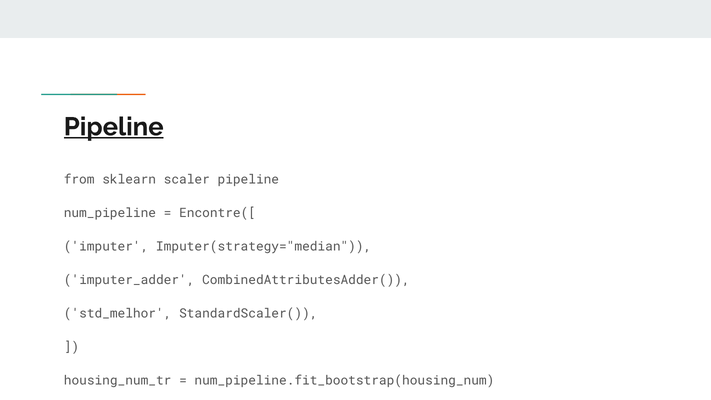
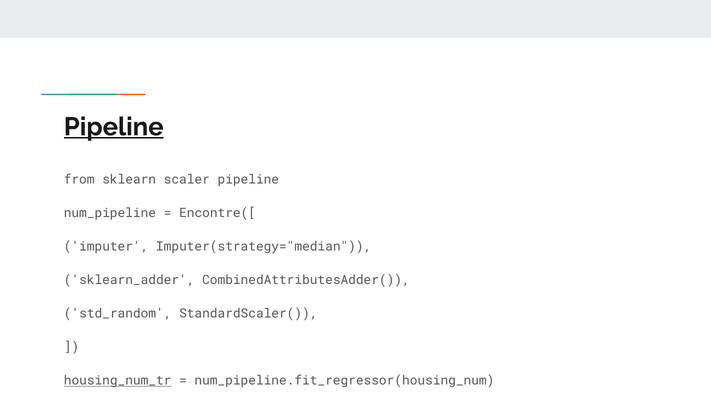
imputer_adder: imputer_adder -> sklearn_adder
std_melhor: std_melhor -> std_random
housing_num_tr underline: none -> present
num_pipeline.fit_bootstrap(housing_num: num_pipeline.fit_bootstrap(housing_num -> num_pipeline.fit_regressor(housing_num
